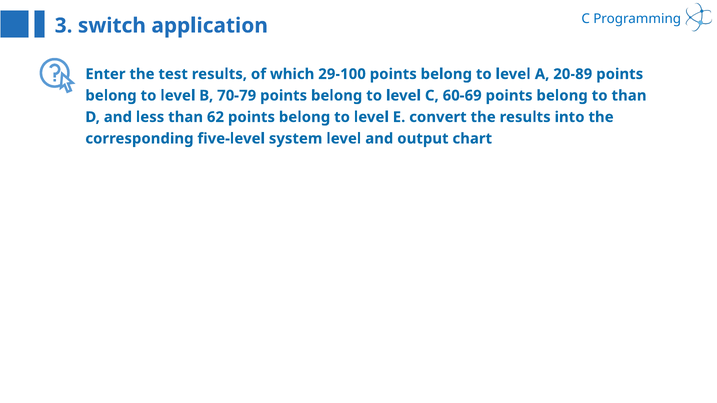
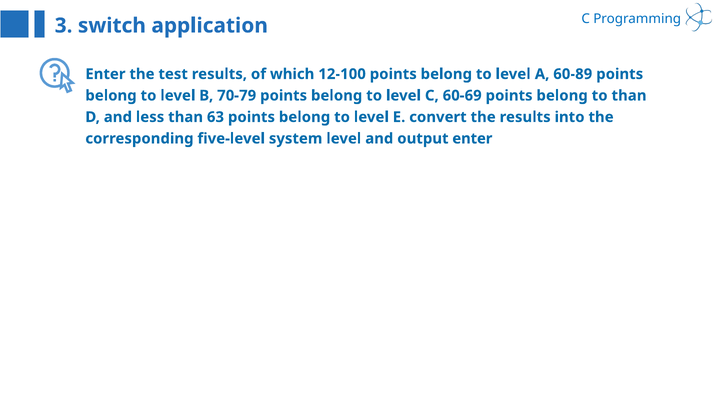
29-100: 29-100 -> 12-100
20-89: 20-89 -> 60-89
62: 62 -> 63
output chart: chart -> enter
